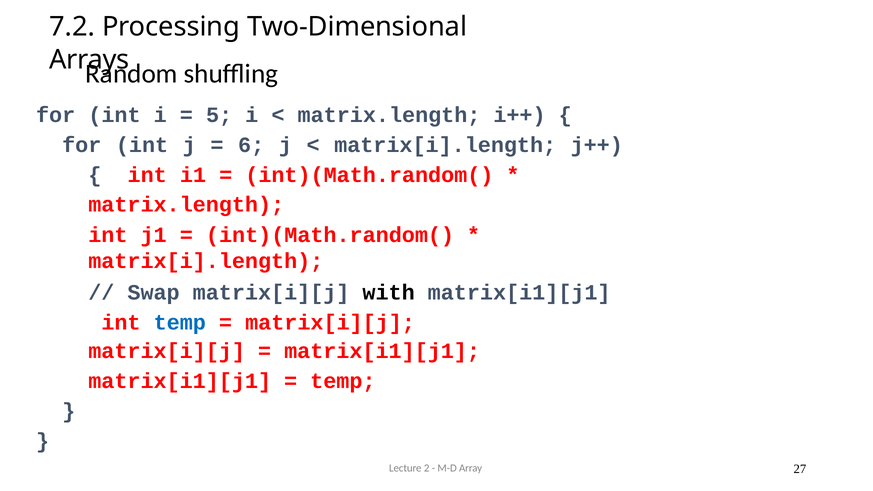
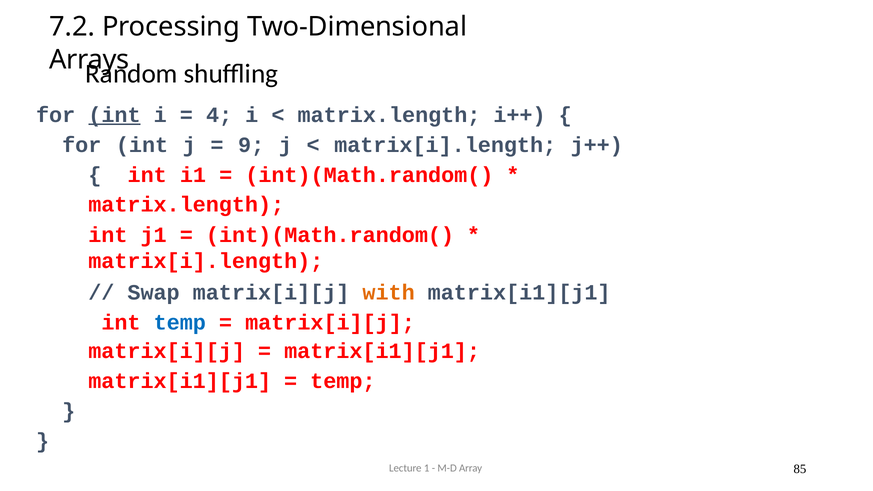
int at (114, 115) underline: none -> present
5: 5 -> 4
6: 6 -> 9
with colour: black -> orange
2: 2 -> 1
27: 27 -> 85
